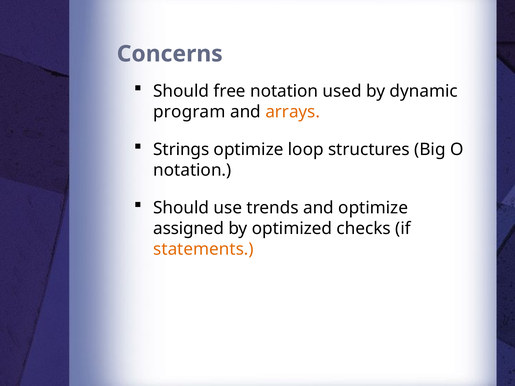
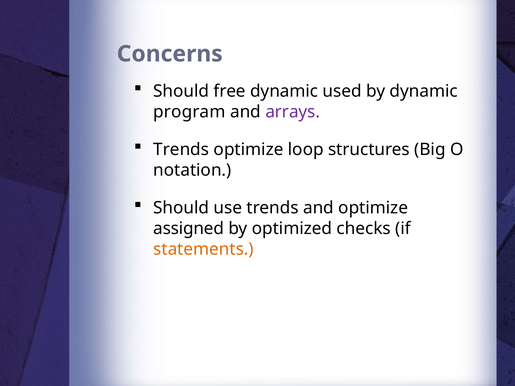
free notation: notation -> dynamic
arrays colour: orange -> purple
Strings at (181, 150): Strings -> Trends
